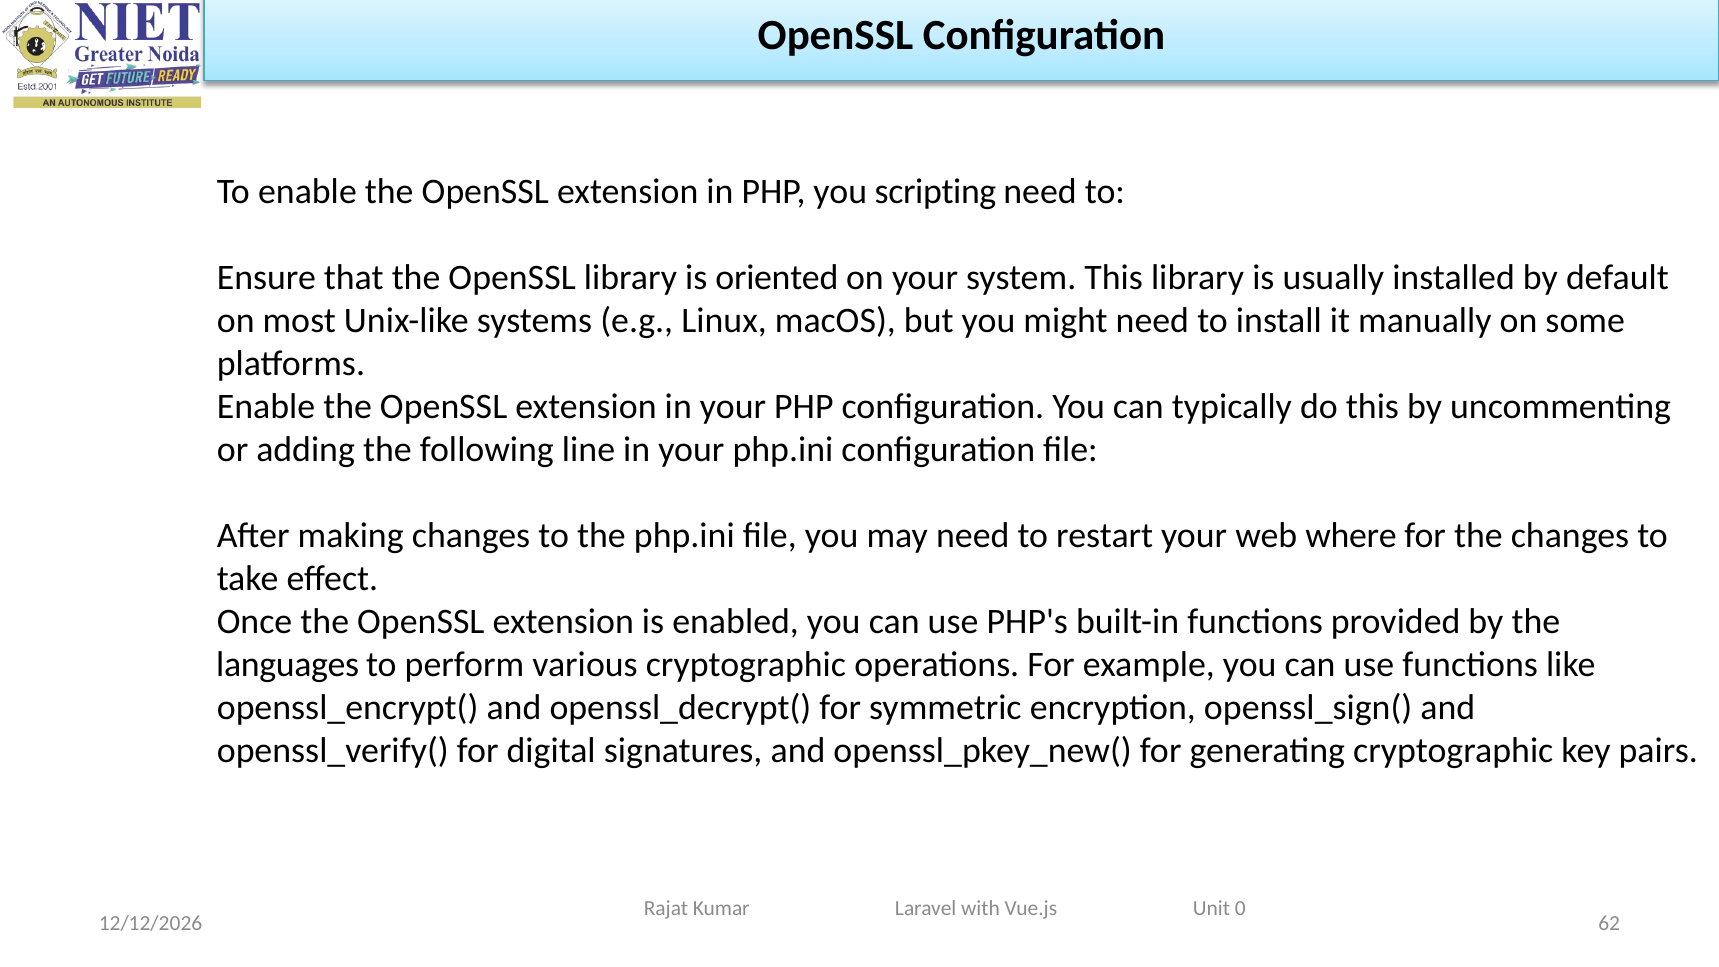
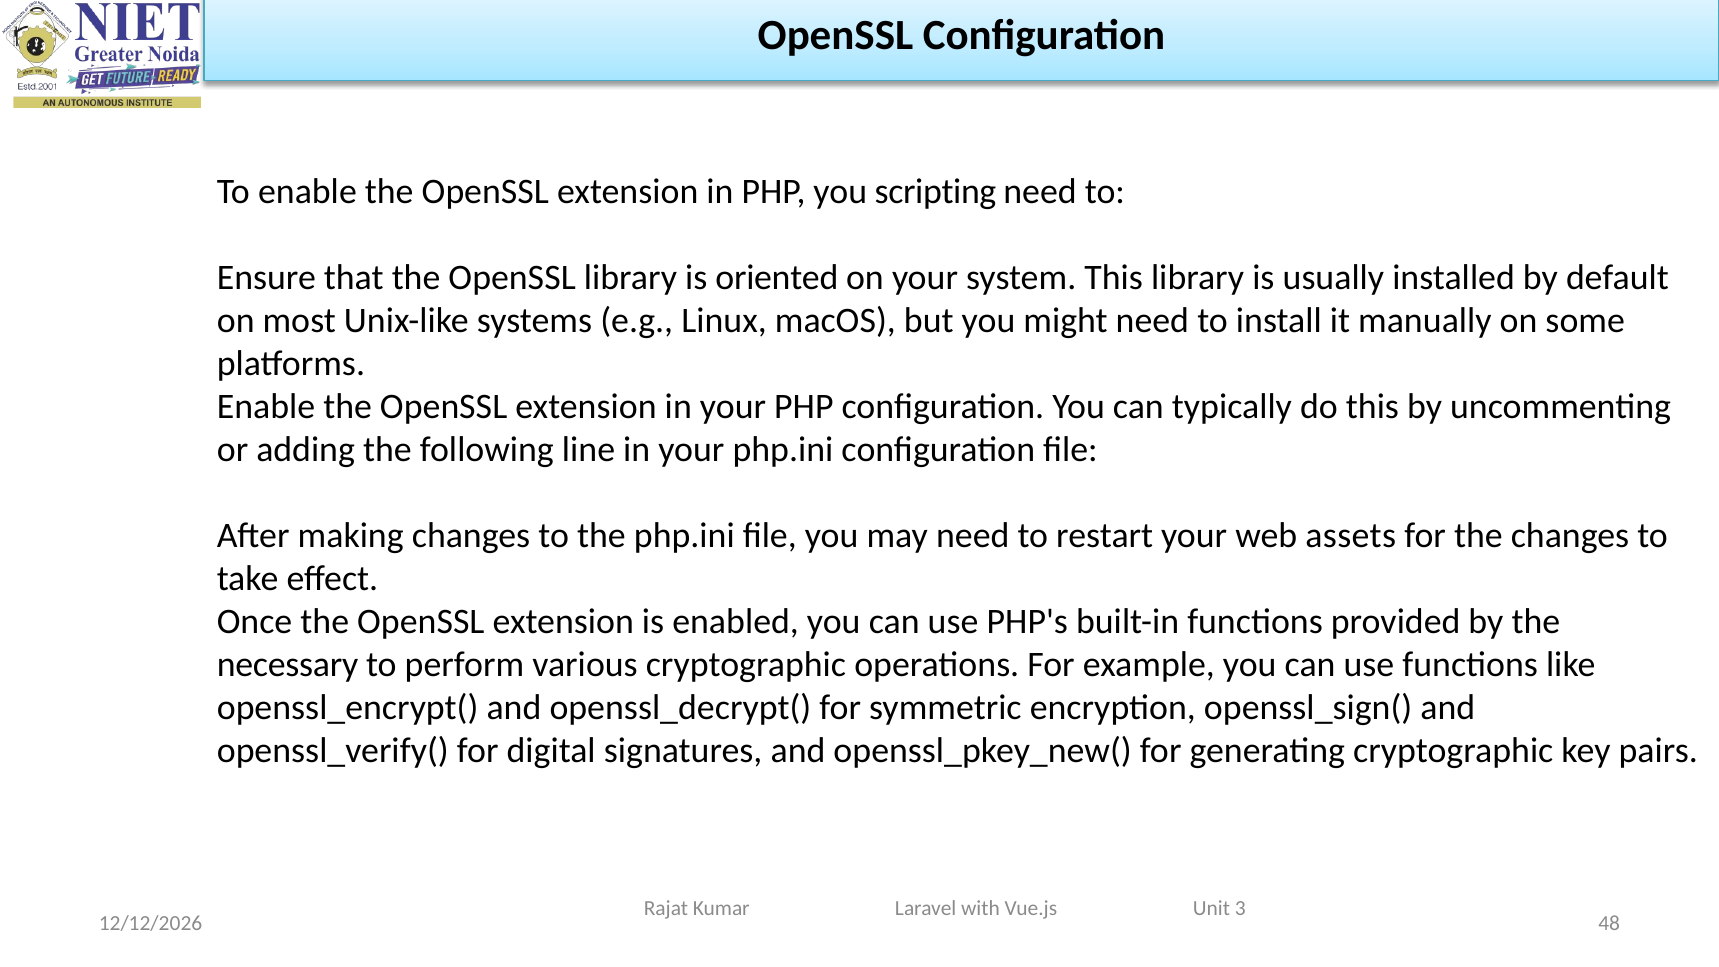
where: where -> assets
languages: languages -> necessary
0: 0 -> 3
62: 62 -> 48
